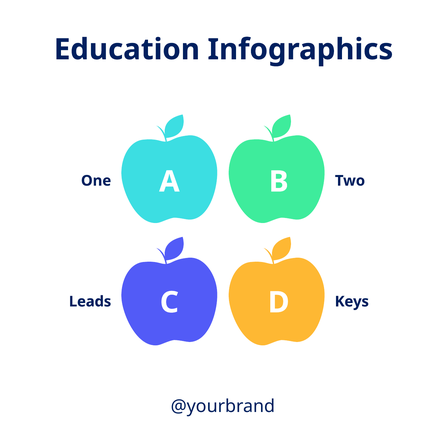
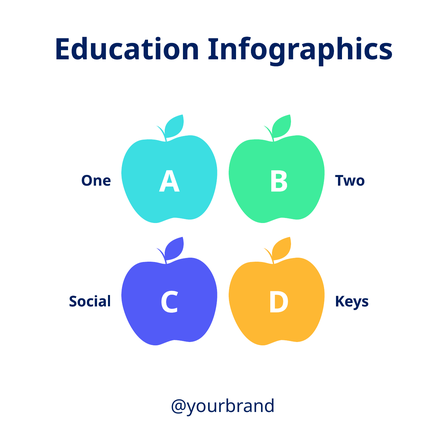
Leads: Leads -> Social
